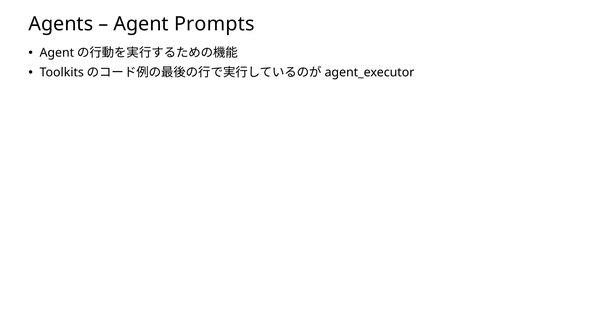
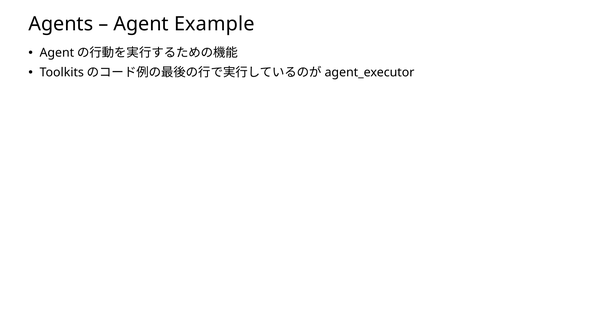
Prompts: Prompts -> Example
